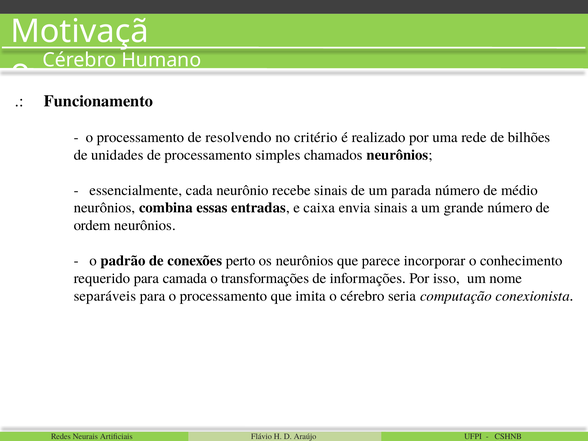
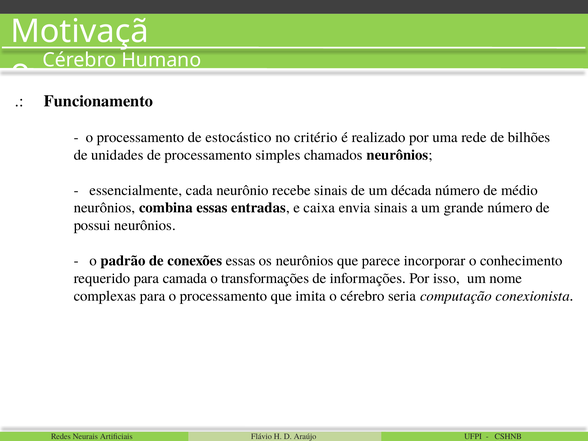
resolvendo: resolvendo -> estocástico
parada: parada -> década
ordem: ordem -> possui
conexões perto: perto -> essas
separáveis: separáveis -> complexas
